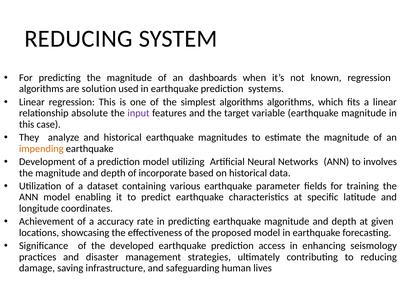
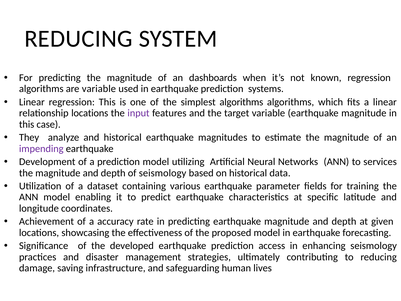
are solution: solution -> variable
relationship absolute: absolute -> locations
impending colour: orange -> purple
involves: involves -> services
of incorporate: incorporate -> seismology
